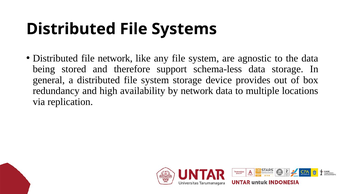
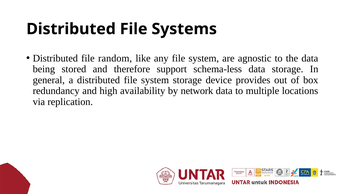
file network: network -> random
